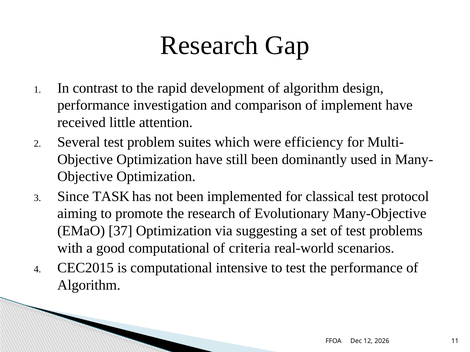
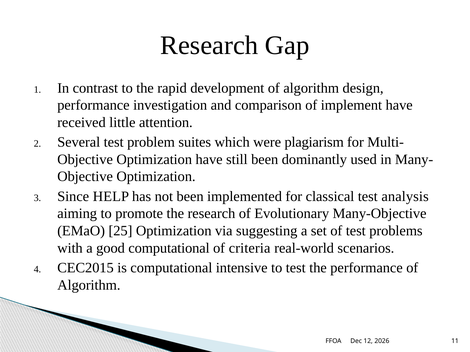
efficiency: efficiency -> plagiarism
TASK: TASK -> HELP
protocol: protocol -> analysis
37: 37 -> 25
